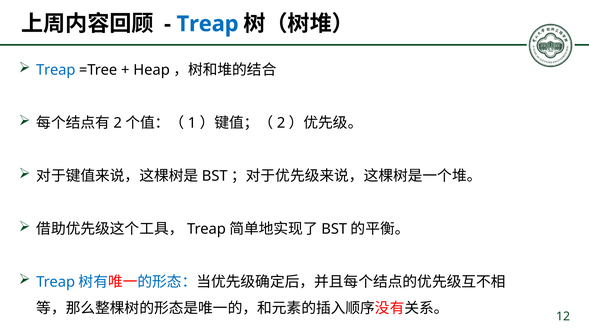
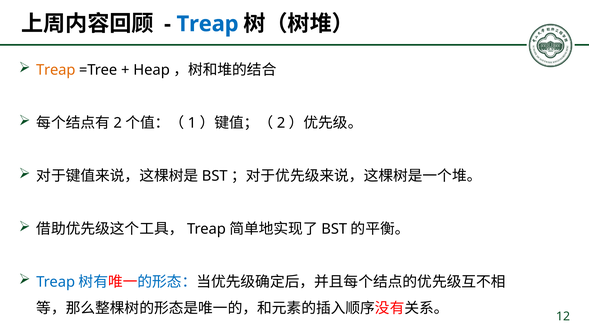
Treap at (56, 70) colour: blue -> orange
